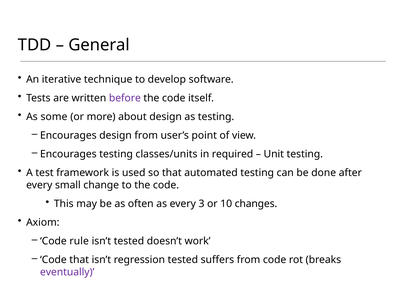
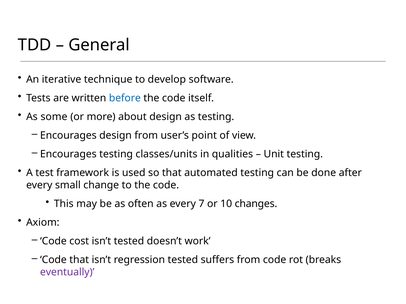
before colour: purple -> blue
required: required -> qualities
3: 3 -> 7
rule: rule -> cost
